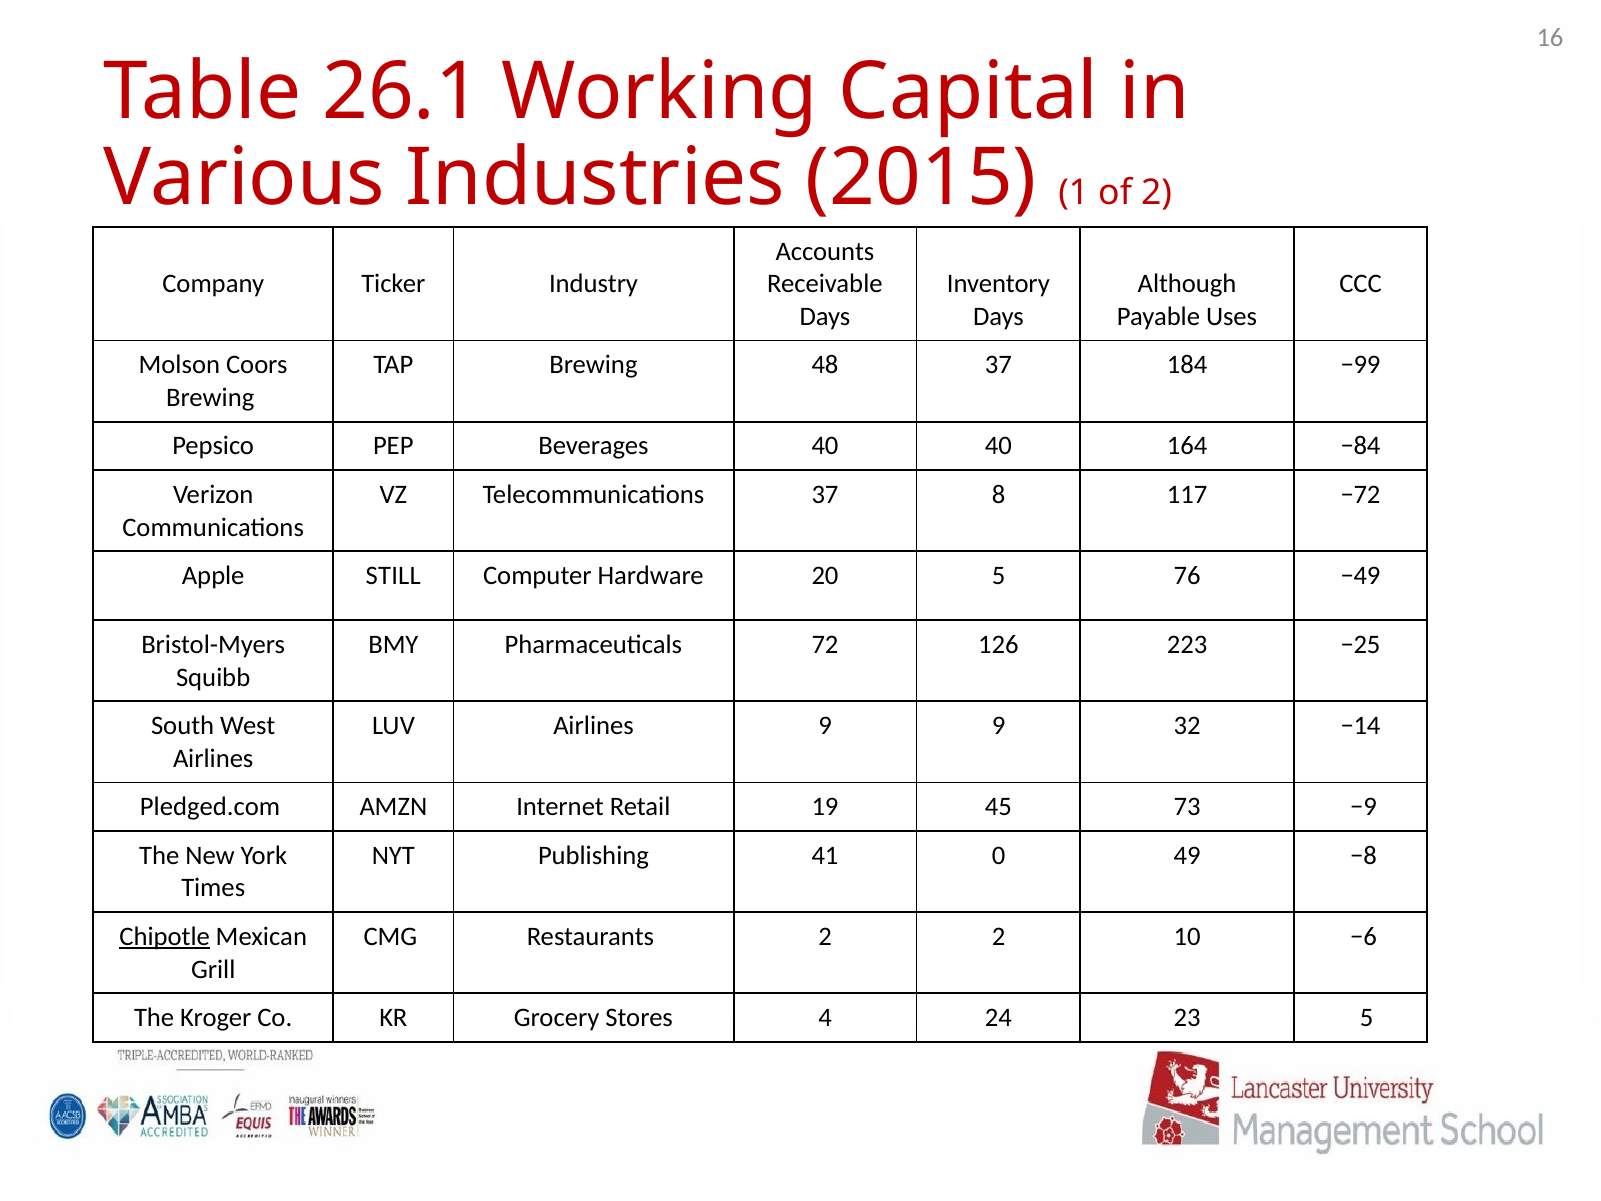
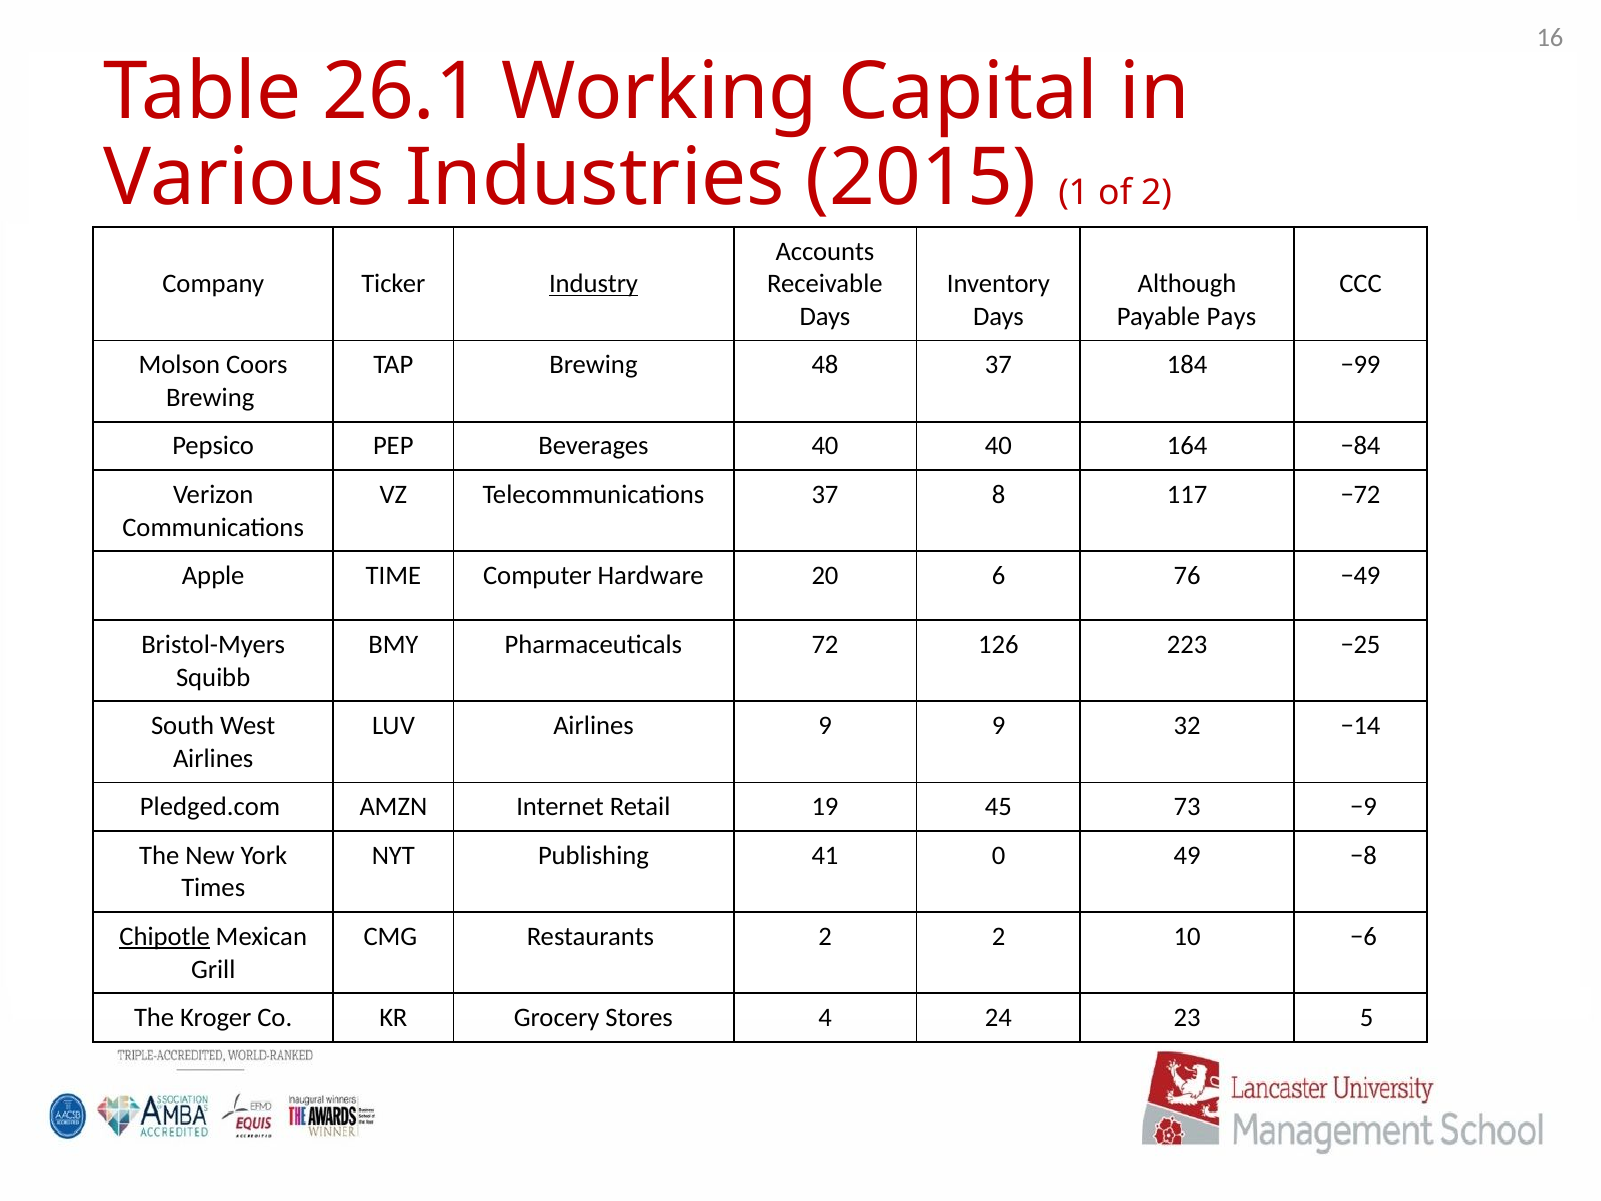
Industry underline: none -> present
Uses: Uses -> Pays
STILL: STILL -> TIME
20 5: 5 -> 6
